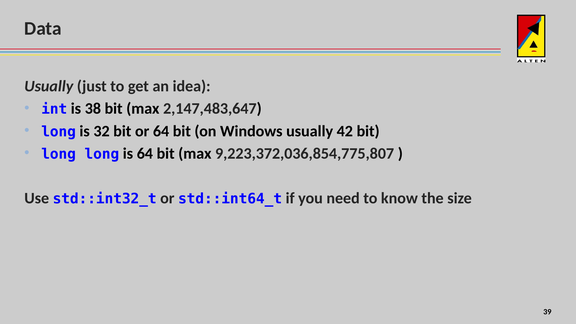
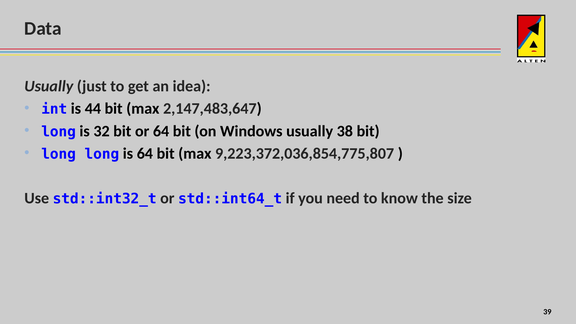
38: 38 -> 44
42: 42 -> 38
